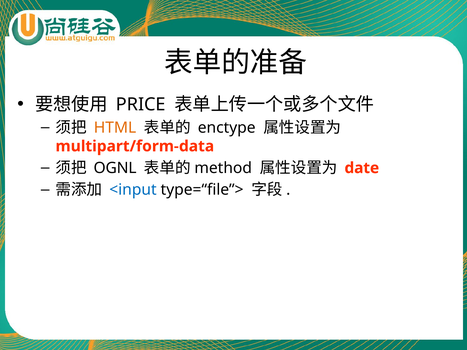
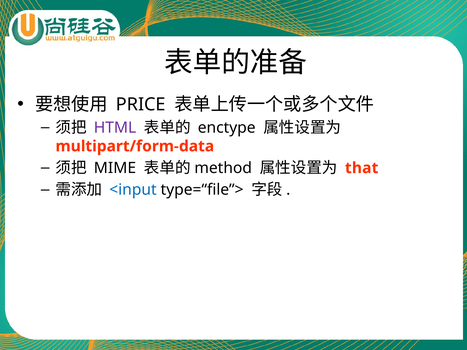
HTML colour: orange -> purple
OGNL: OGNL -> MIME
date: date -> that
